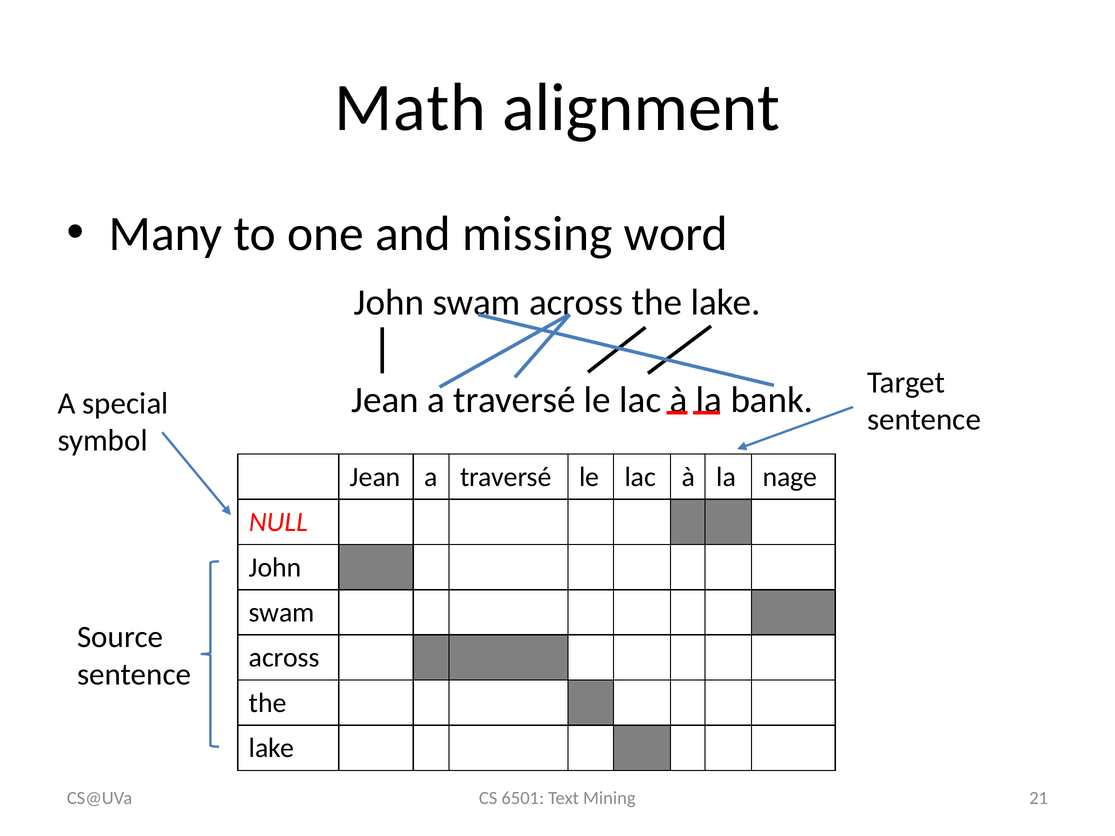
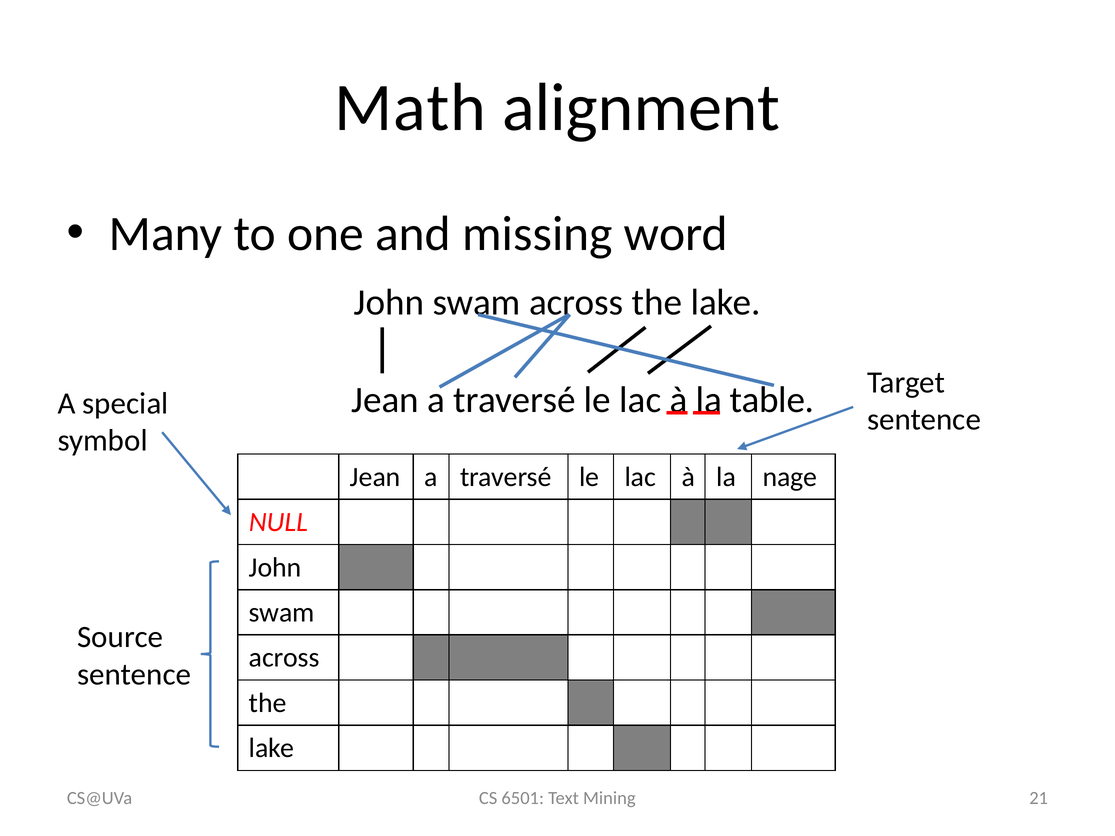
bank: bank -> table
